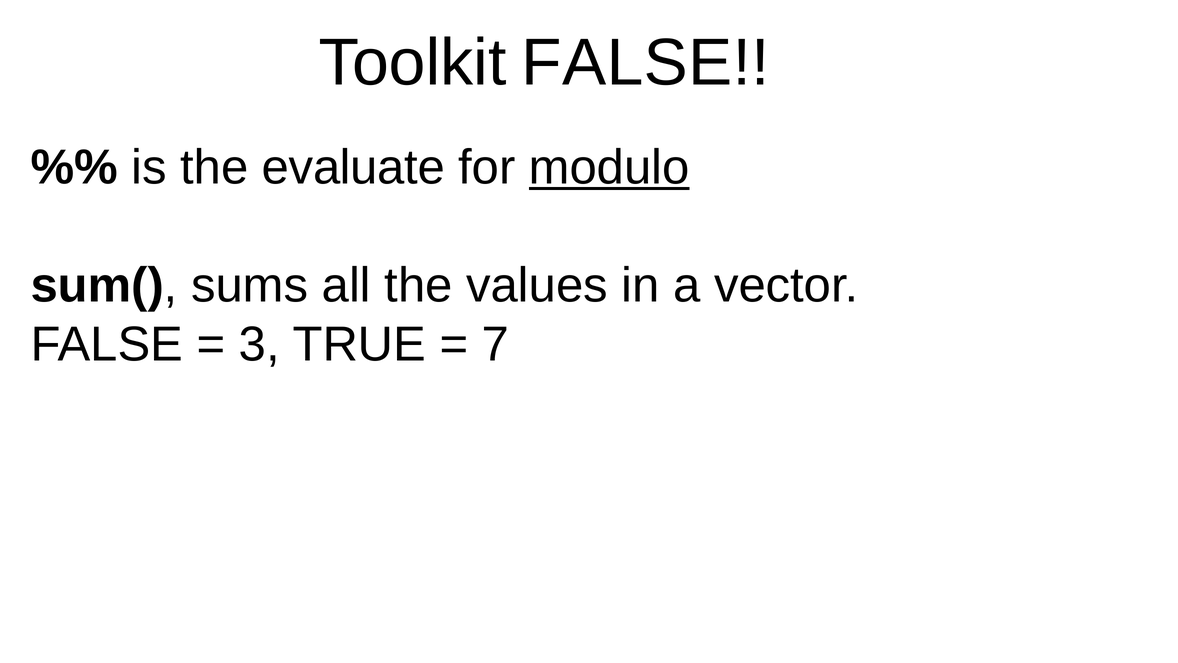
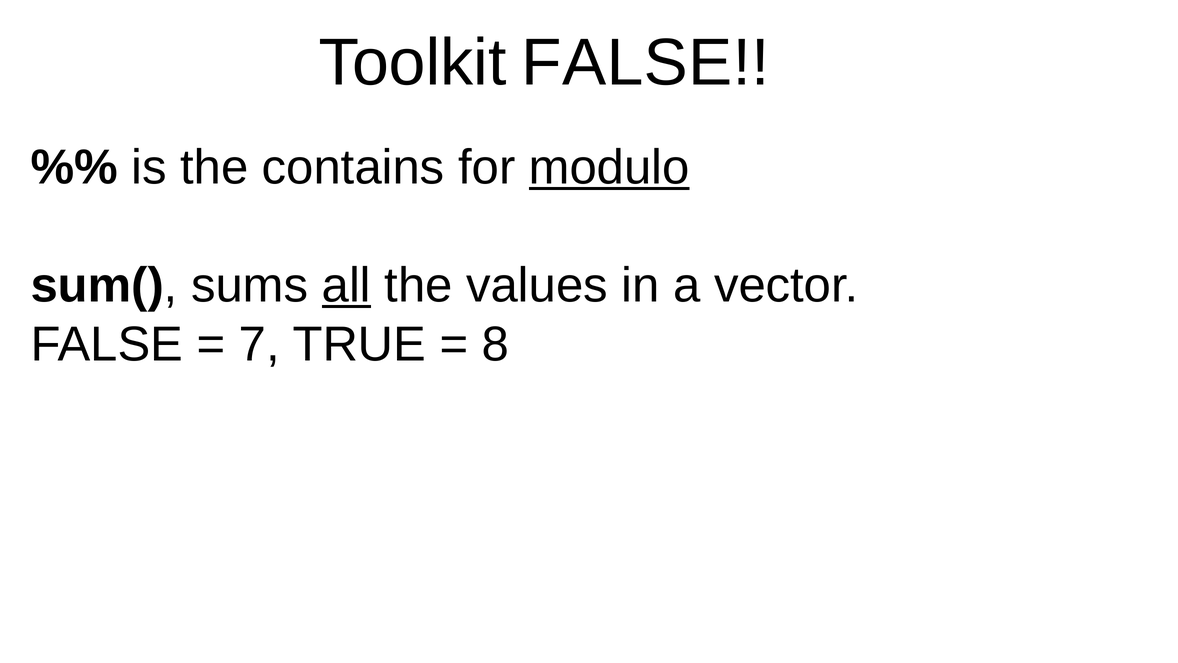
evaluate: evaluate -> contains
all at (346, 285) underline: none -> present
3: 3 -> 7
7: 7 -> 8
